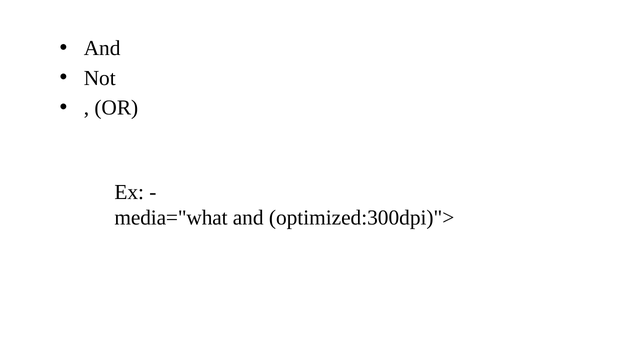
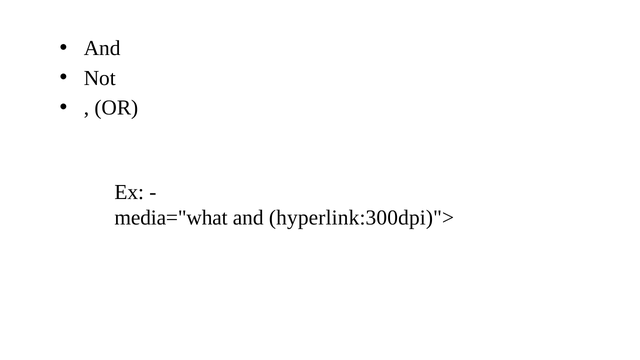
optimized:300dpi)">: optimized:300dpi)"> -> hyperlink:300dpi)">
